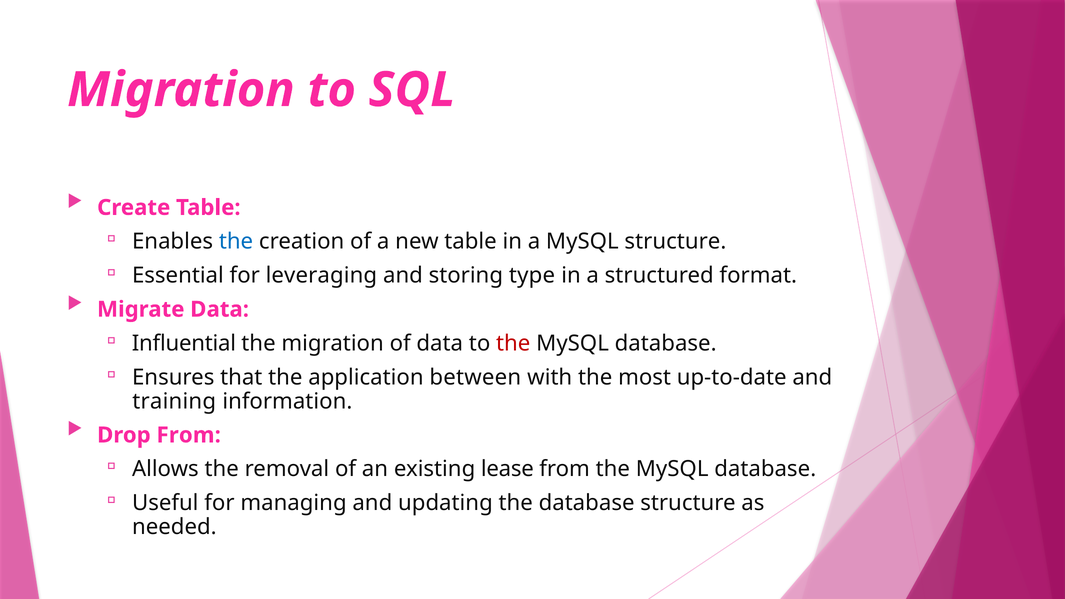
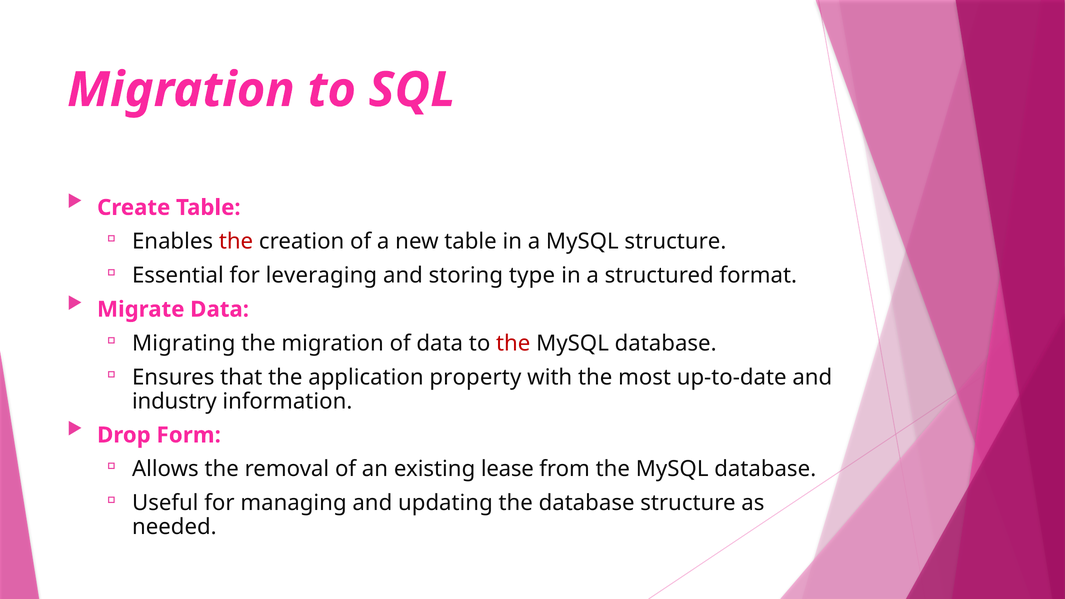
the at (236, 242) colour: blue -> red
Influential: Influential -> Migrating
between: between -> property
training: training -> industry
Drop From: From -> Form
